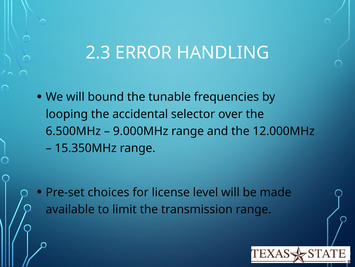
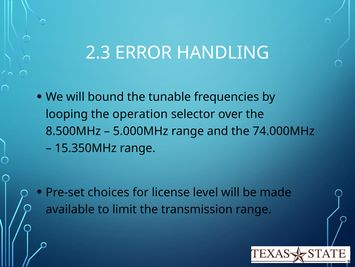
accidental: accidental -> operation
6.500MHz: 6.500MHz -> 8.500MHz
9.000MHz: 9.000MHz -> 5.000MHz
12.000MHz: 12.000MHz -> 74.000MHz
